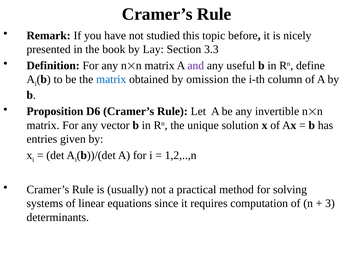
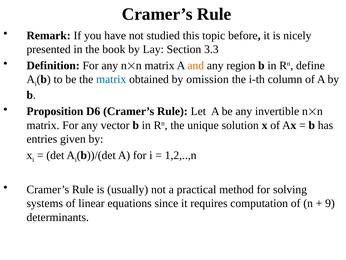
and colour: purple -> orange
useful: useful -> region
3: 3 -> 9
